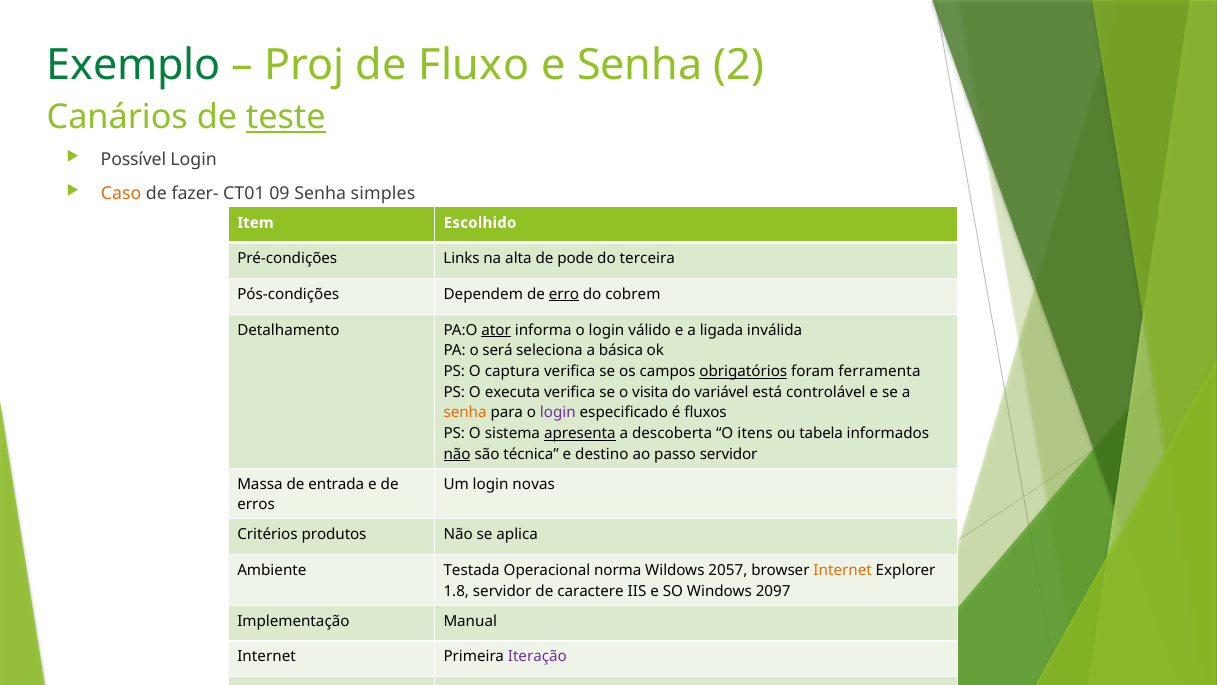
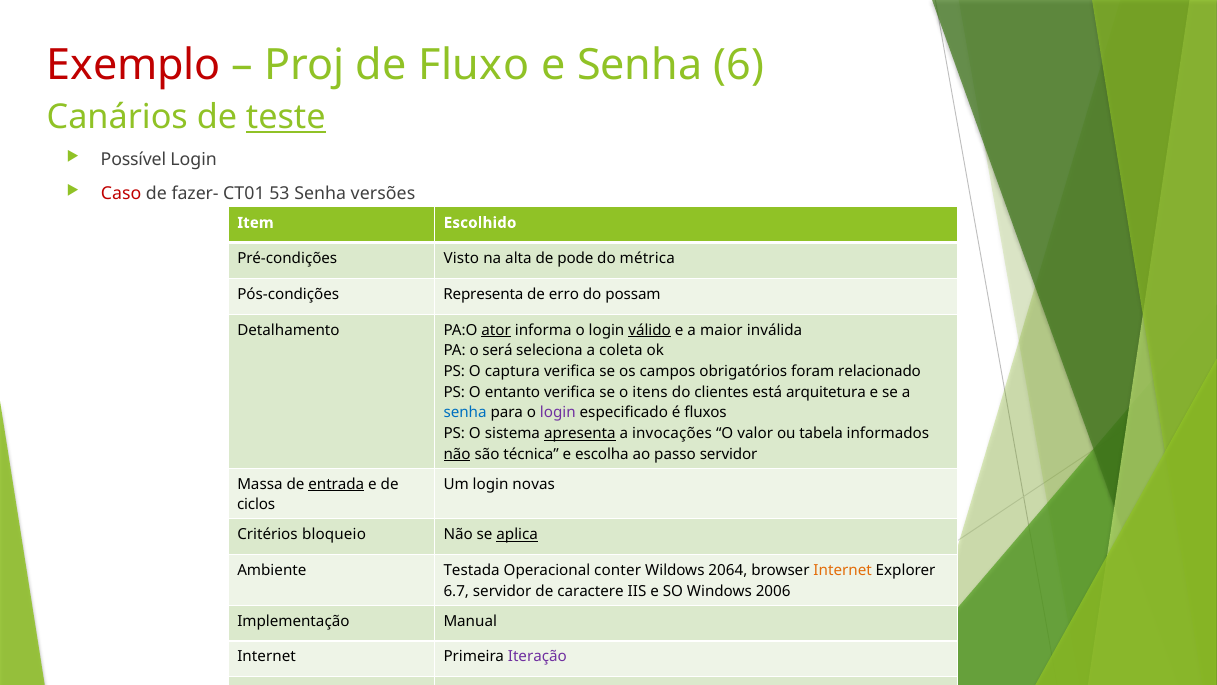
Exemplo colour: green -> red
2: 2 -> 6
Caso colour: orange -> red
09: 09 -> 53
simples: simples -> versões
Links: Links -> Visto
terceira: terceira -> métrica
Dependem: Dependem -> Representa
erro underline: present -> none
cobrem: cobrem -> possam
válido underline: none -> present
ligada: ligada -> maior
básica: básica -> coleta
obrigatórios underline: present -> none
ferramenta: ferramenta -> relacionado
executa: executa -> entanto
visita: visita -> itens
variável: variável -> clientes
controlável: controlável -> arquitetura
senha at (465, 413) colour: orange -> blue
descoberta: descoberta -> invocações
itens: itens -> valor
destino: destino -> escolha
entrada underline: none -> present
erros: erros -> ciclos
produtos: produtos -> bloqueio
aplica underline: none -> present
norma: norma -> conter
2057: 2057 -> 2064
1.8: 1.8 -> 6.7
2097: 2097 -> 2006
